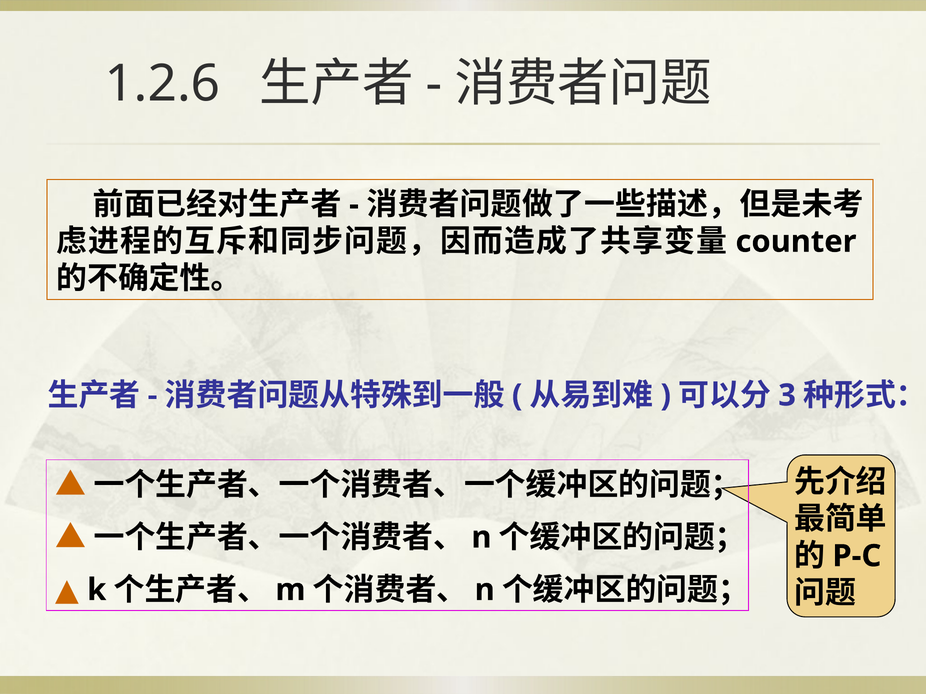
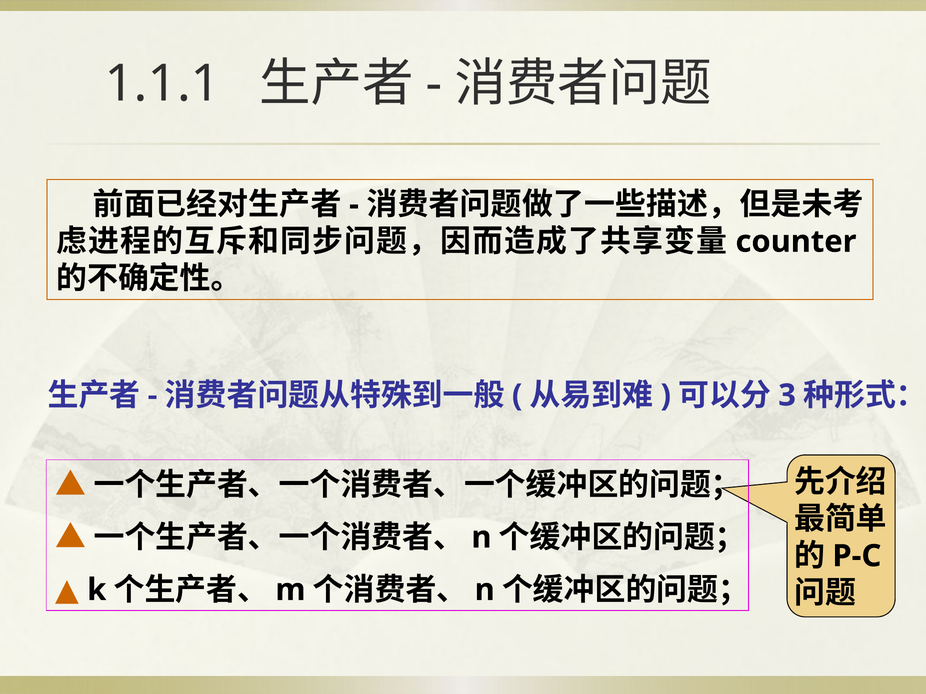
1.2.6: 1.2.6 -> 1.1.1
